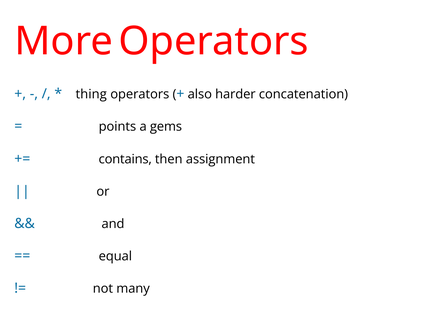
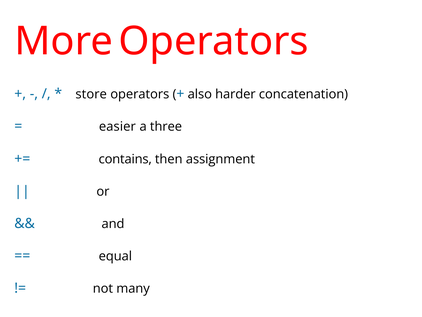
thing: thing -> store
points: points -> easier
gems: gems -> three
